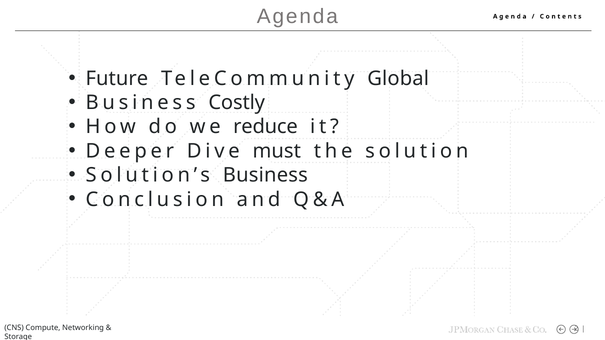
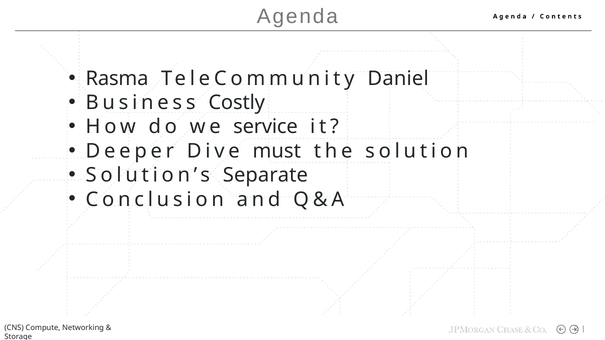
Future: Future -> Rasma
Global: Global -> Daniel
reduce: reduce -> service
Solution’s Business: Business -> Separate
